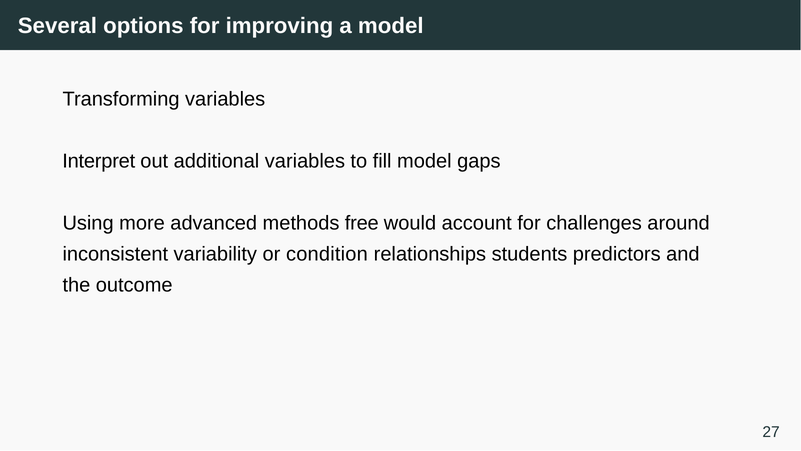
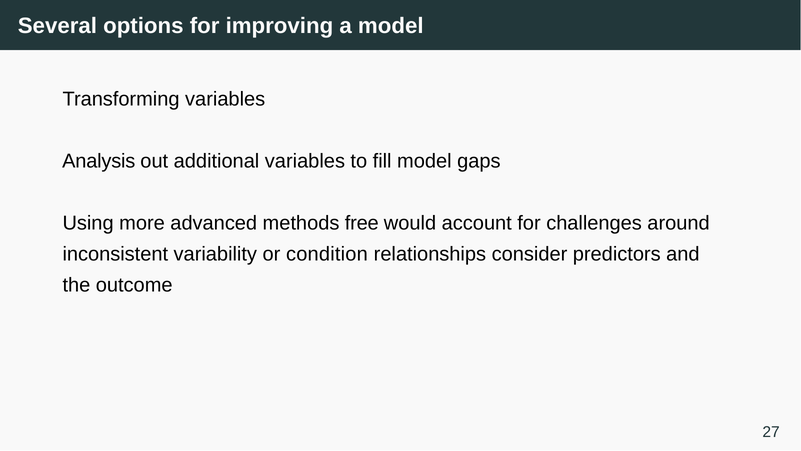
Interpret: Interpret -> Analysis
students: students -> consider
